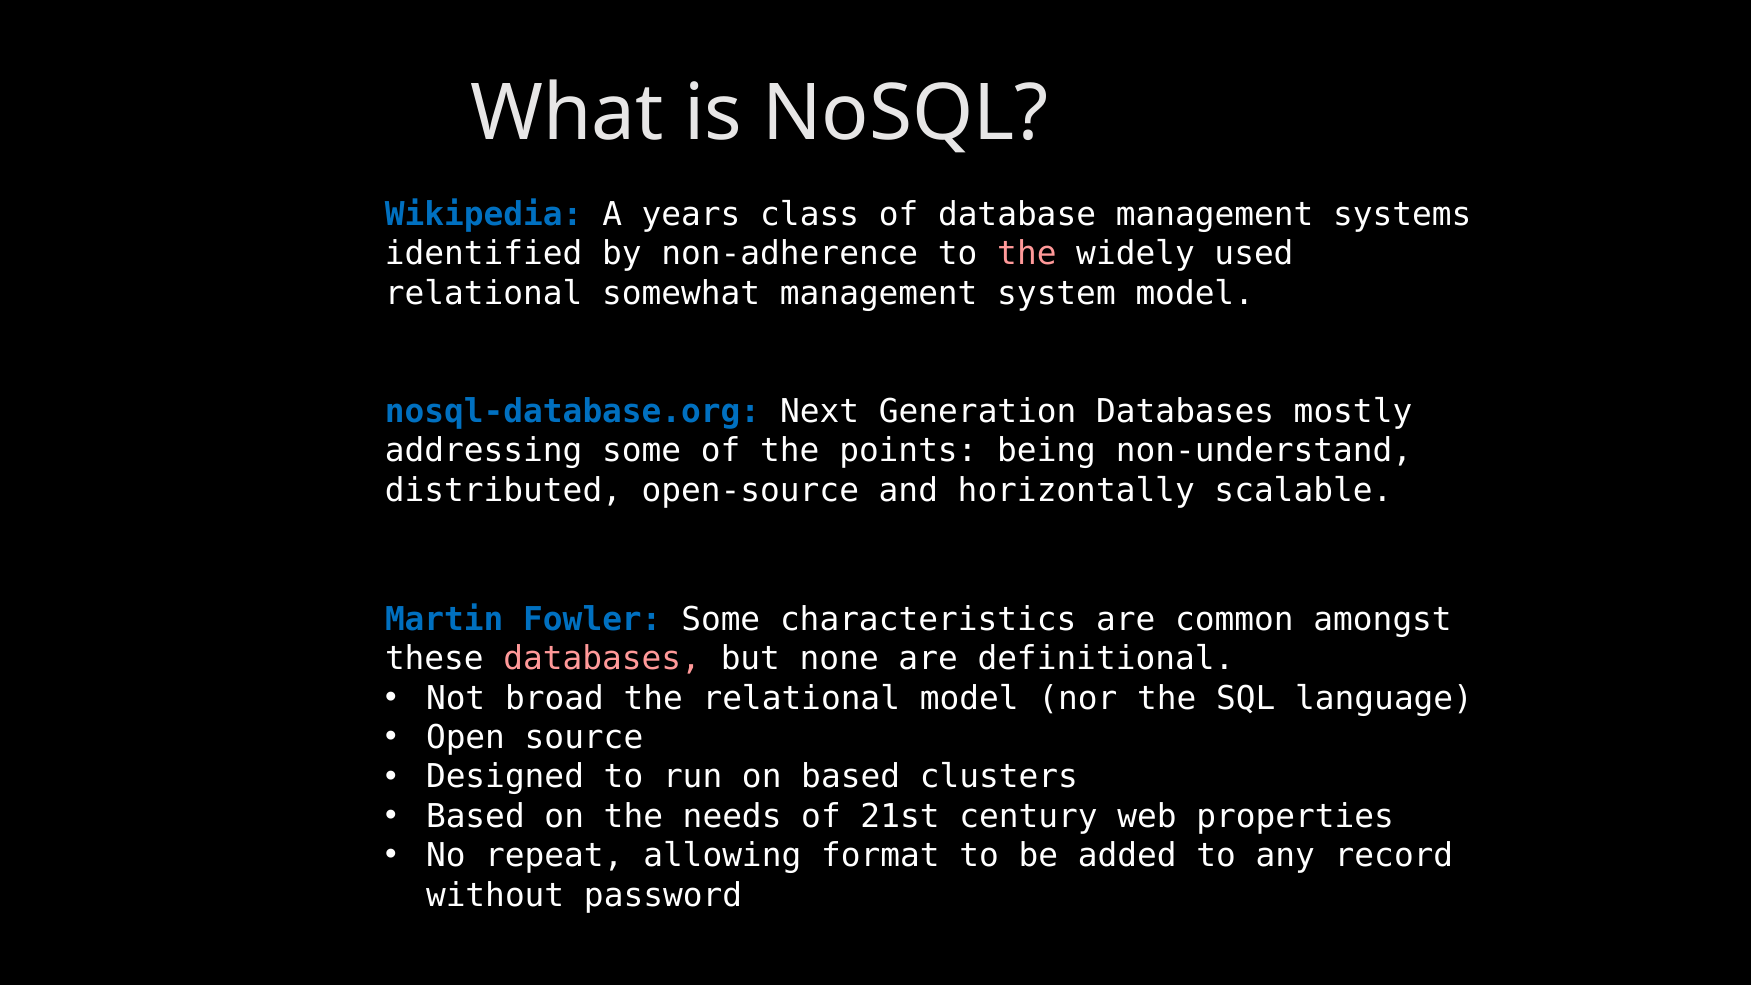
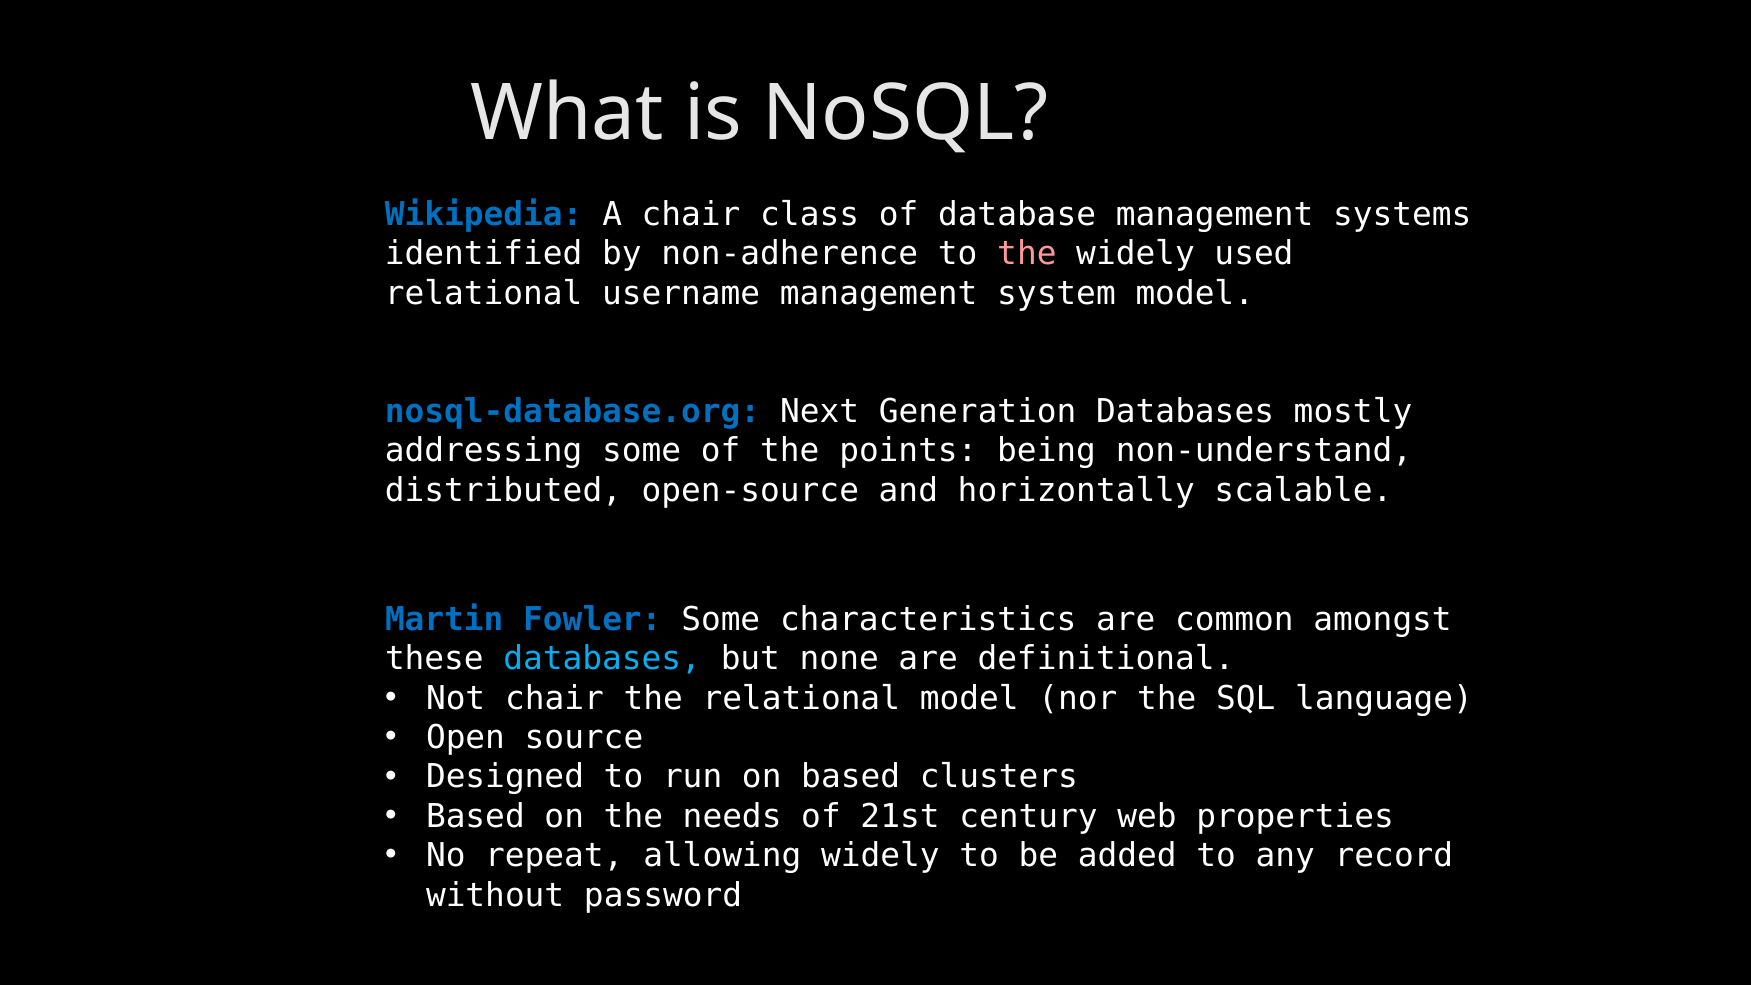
A years: years -> chair
somewhat: somewhat -> username
databases at (602, 659) colour: pink -> light blue
Not broad: broad -> chair
allowing format: format -> widely
